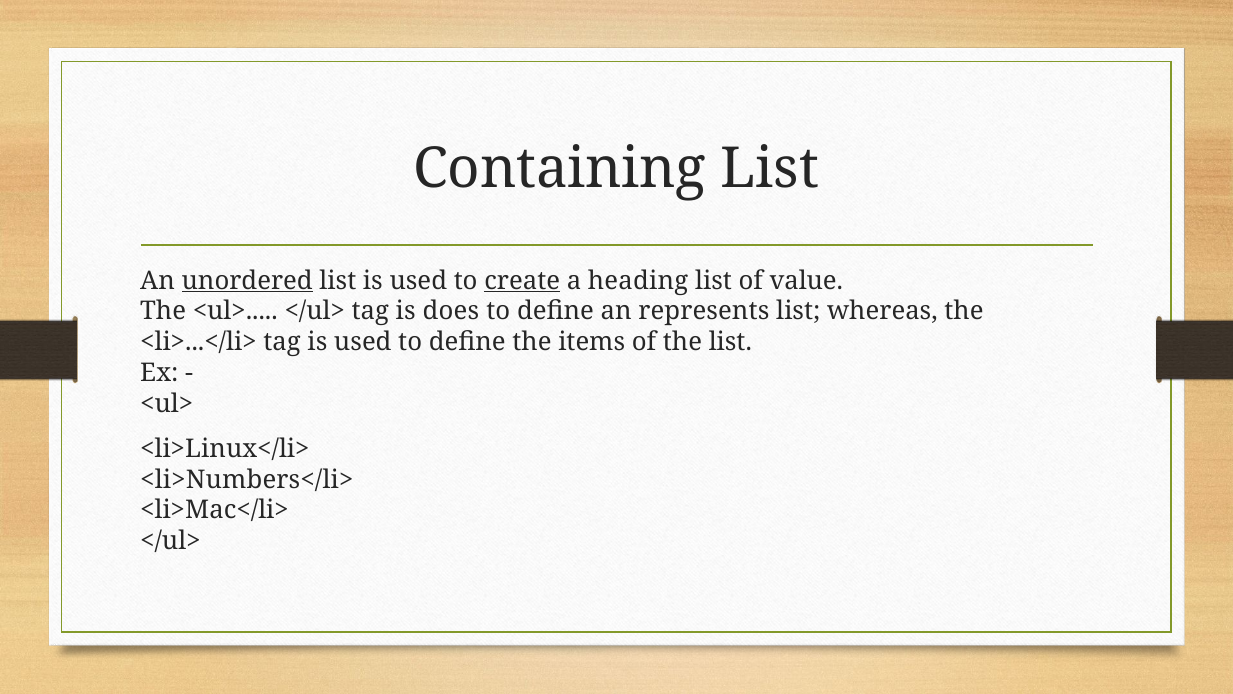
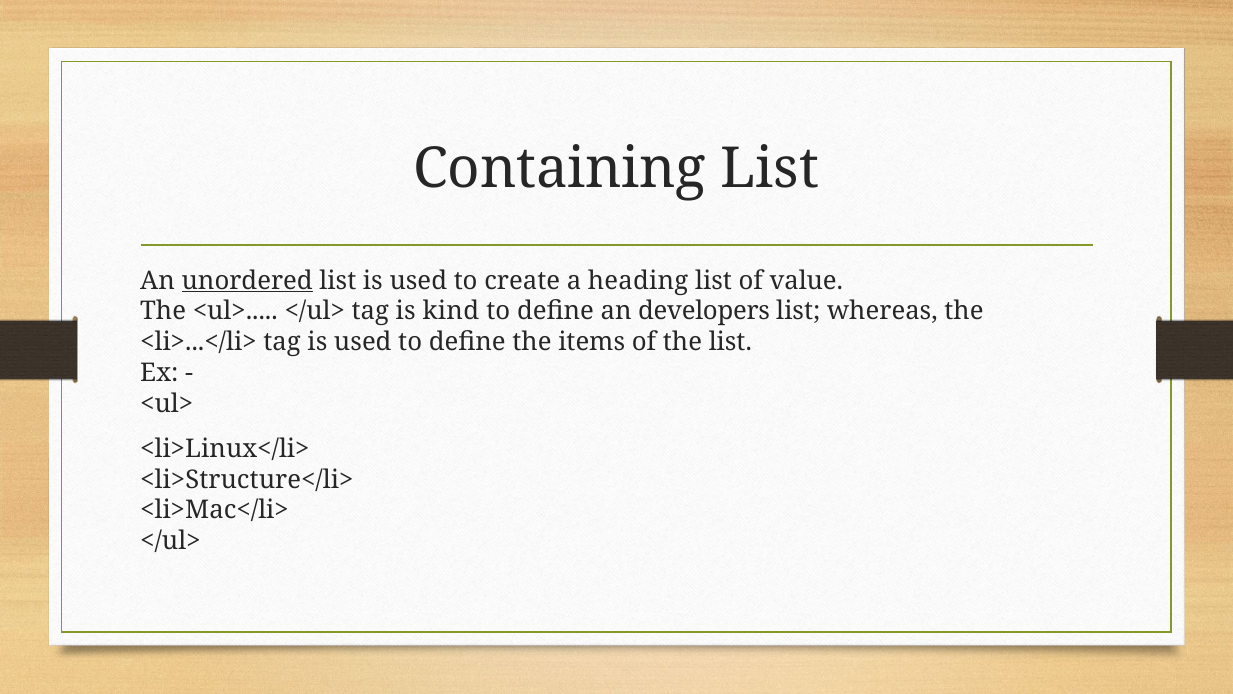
create underline: present -> none
does: does -> kind
represents: represents -> developers
<li>Numbers</li>: <li>Numbers</li> -> <li>Structure</li>
